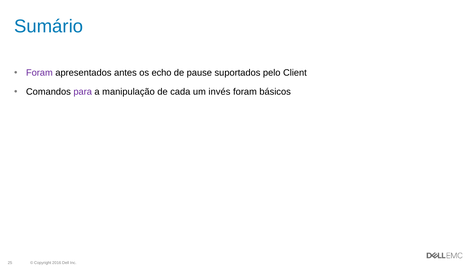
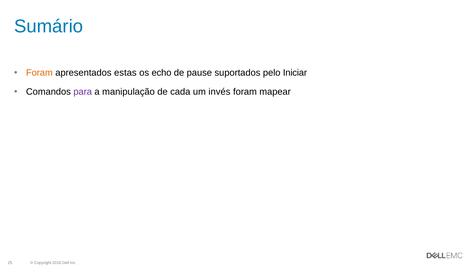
Foram at (39, 73) colour: purple -> orange
antes: antes -> estas
Client: Client -> Iniciar
básicos: básicos -> mapear
